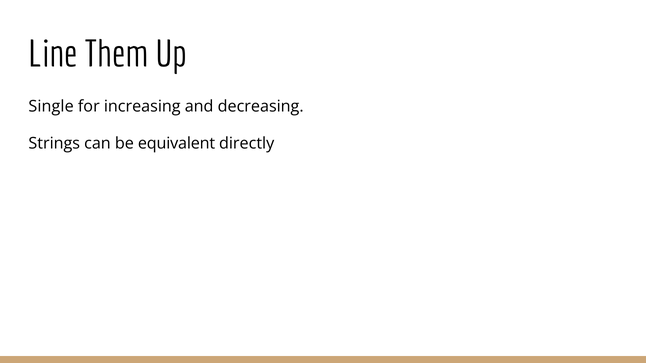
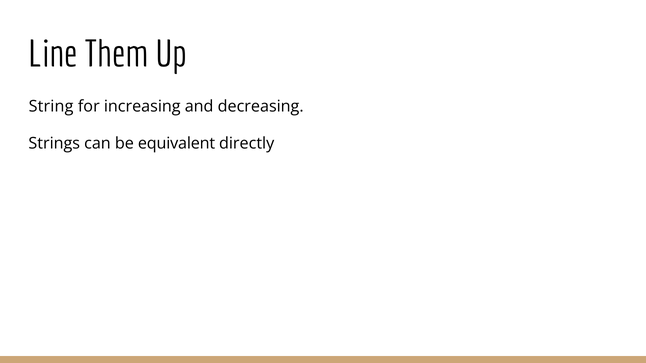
Single: Single -> String
